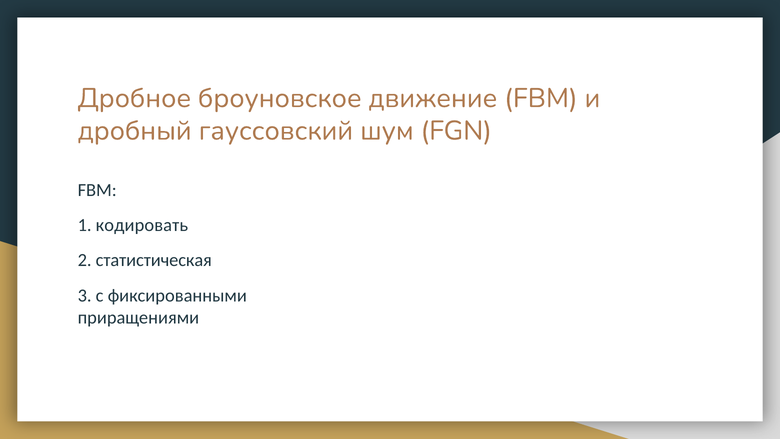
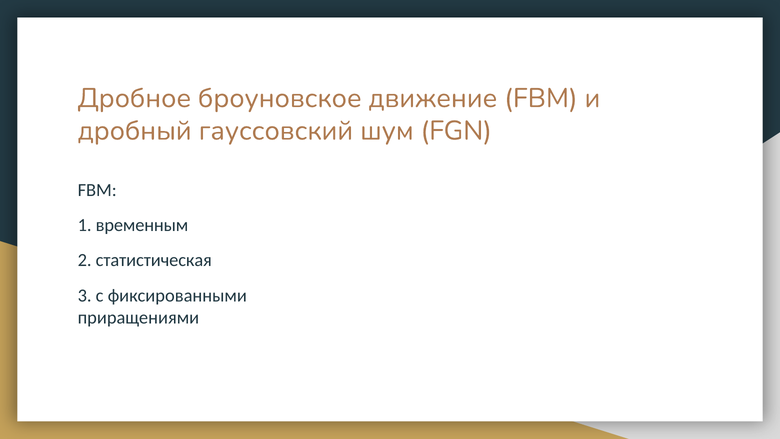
кодировать: кодировать -> временным
